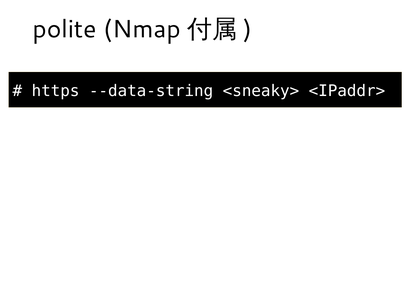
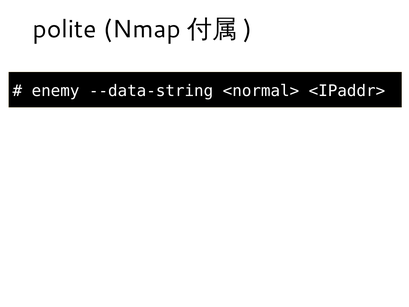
https: https -> enemy
<sneaky>: <sneaky> -> <normal>
